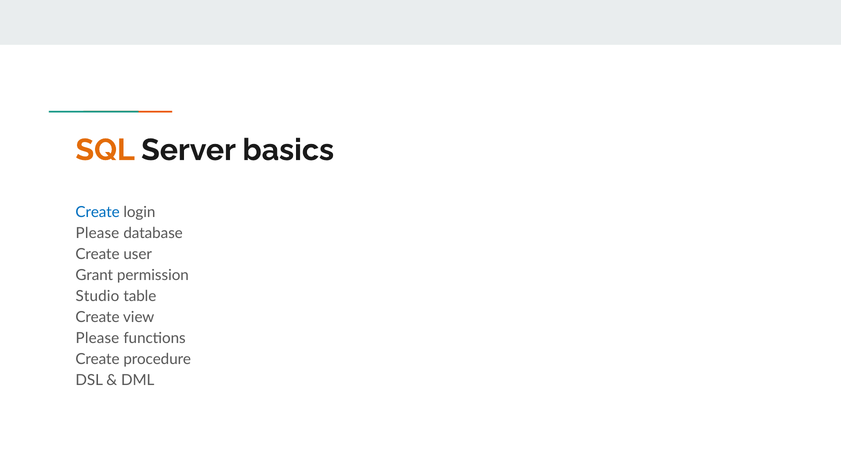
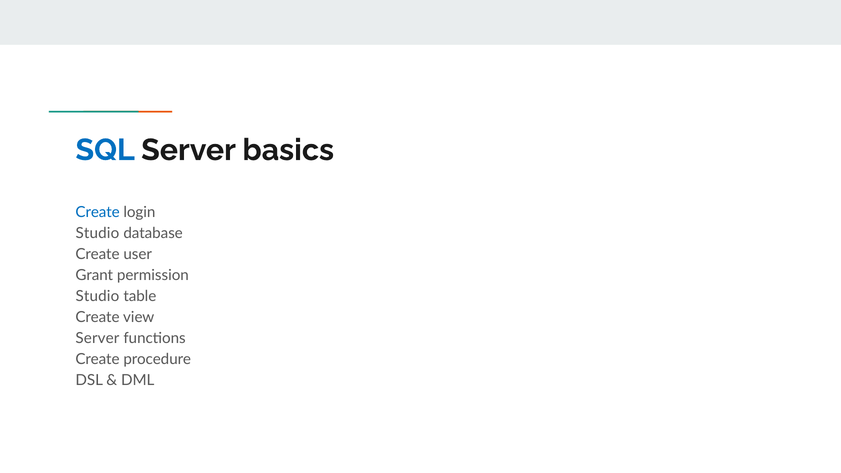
SQL colour: orange -> blue
Please at (97, 233): Please -> Studio
Please at (97, 338): Please -> Server
